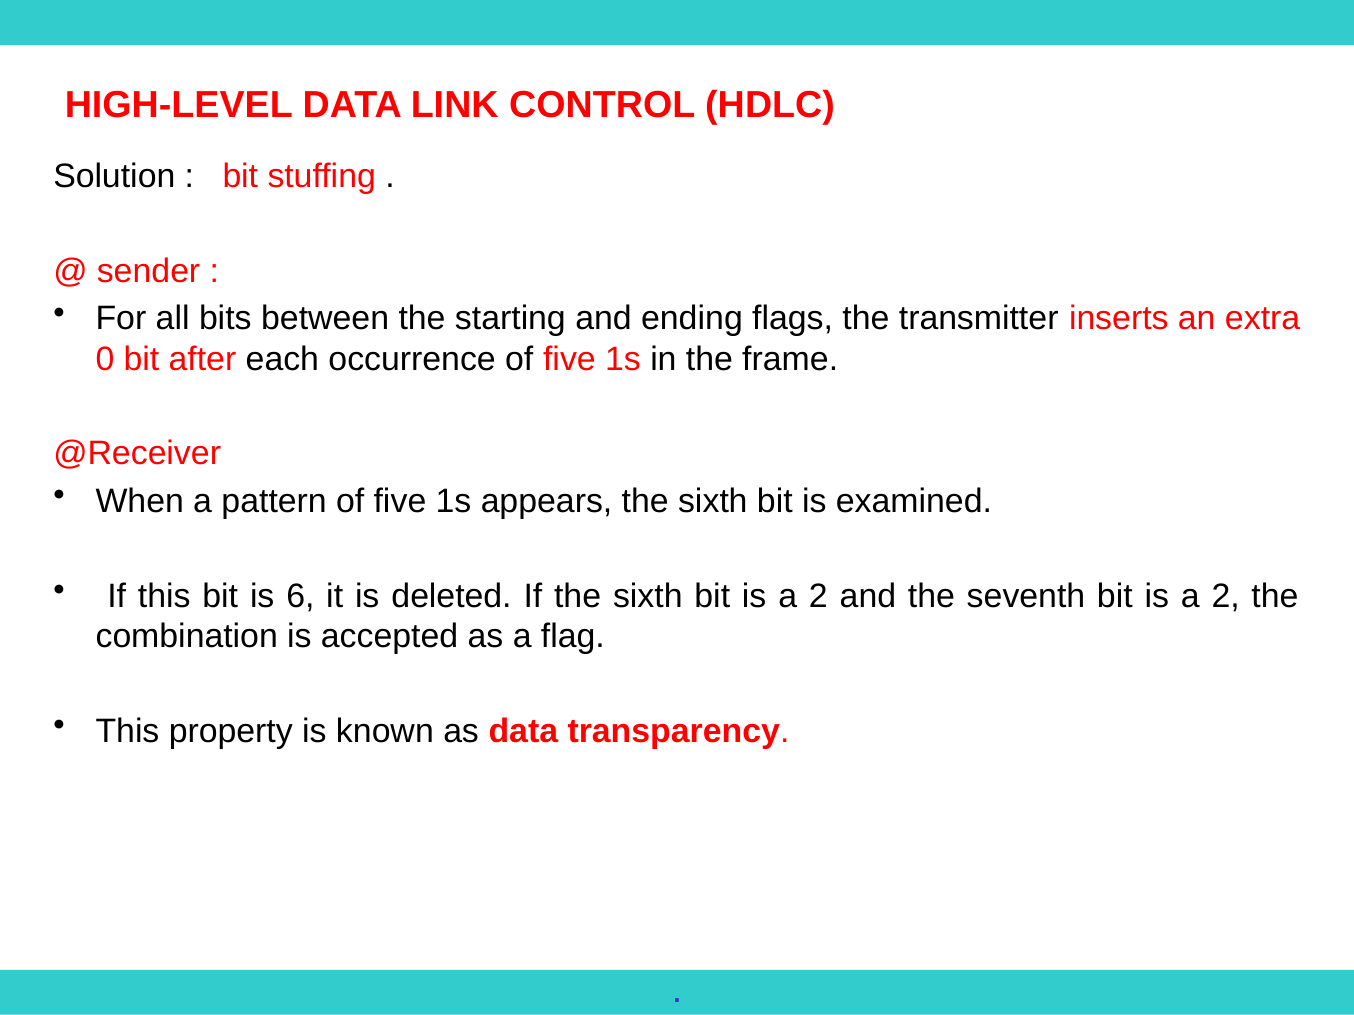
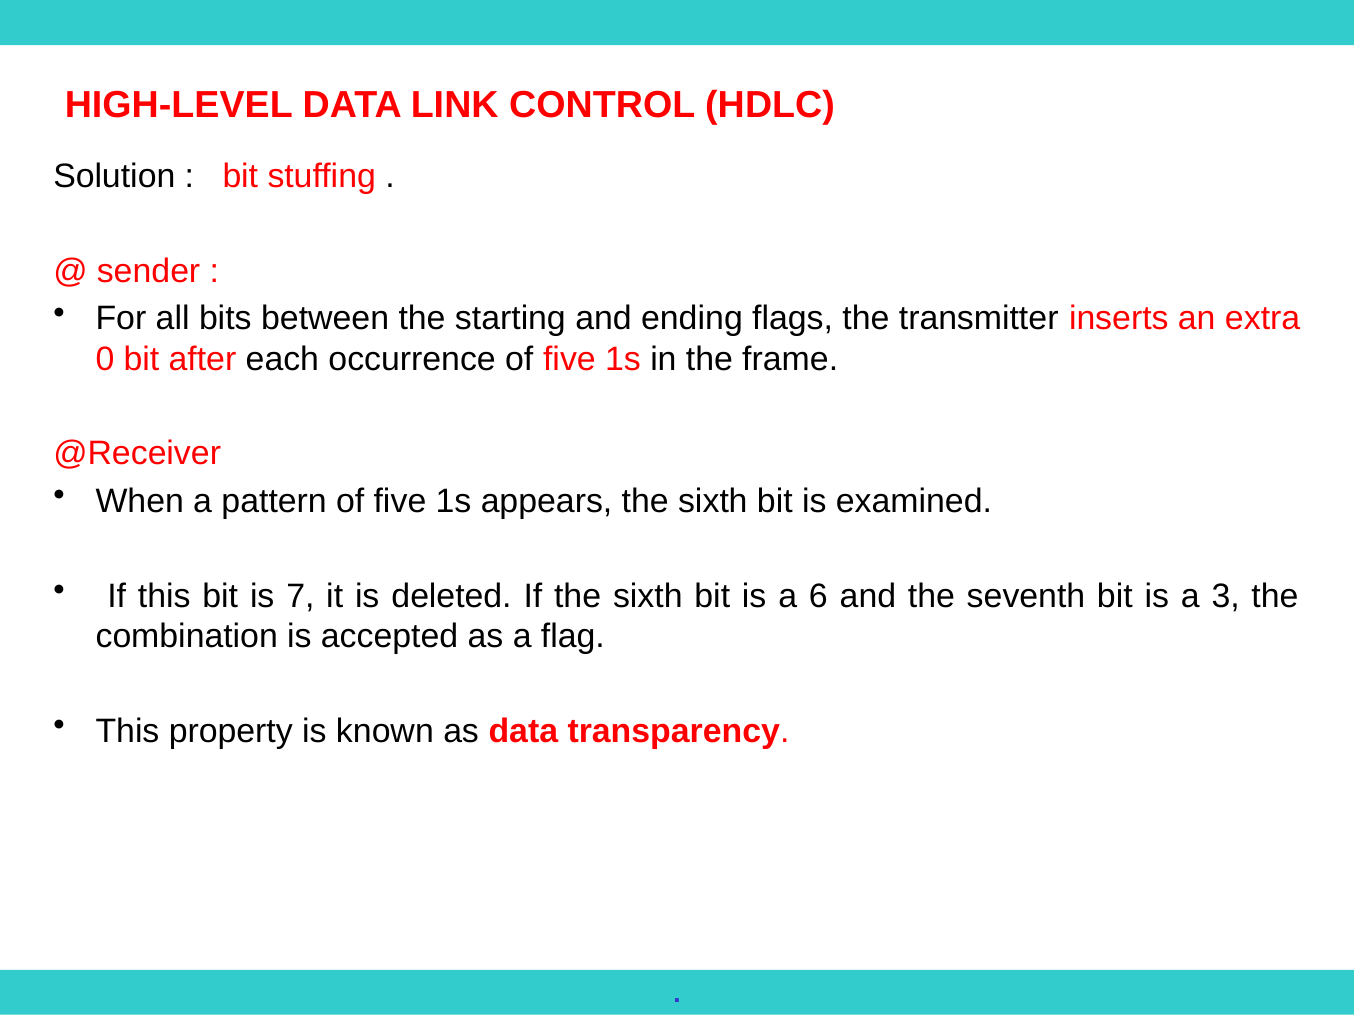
6: 6 -> 7
2 at (818, 596): 2 -> 6
2 at (1226, 596): 2 -> 3
